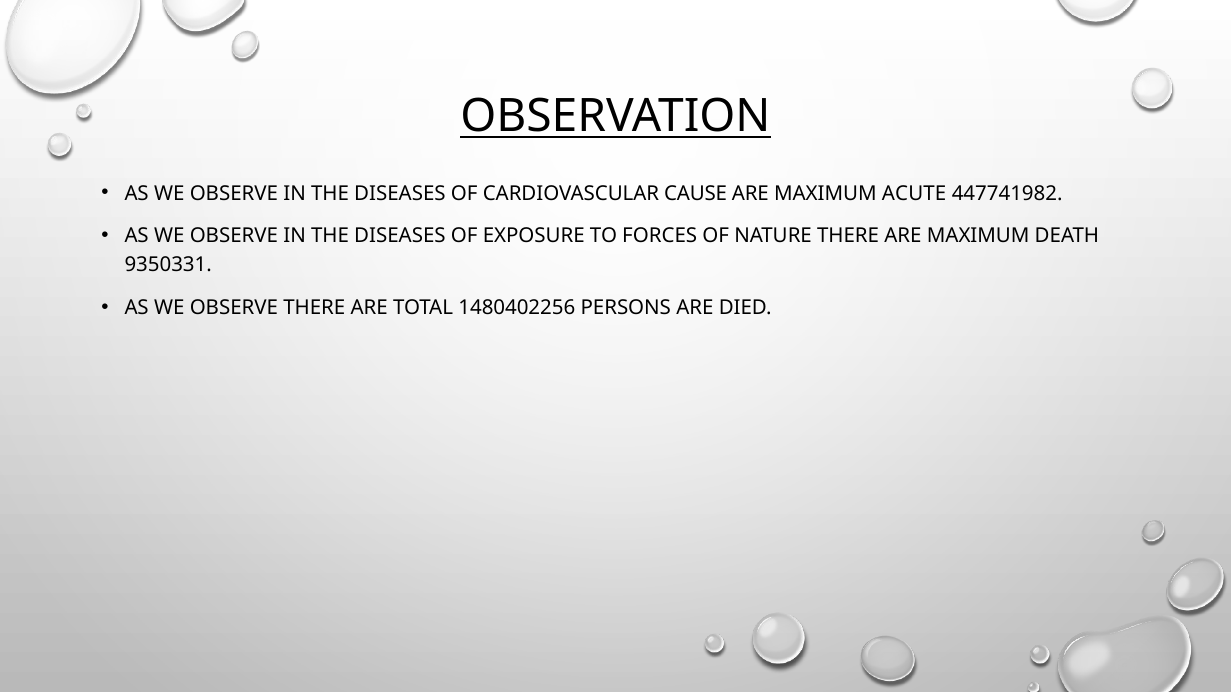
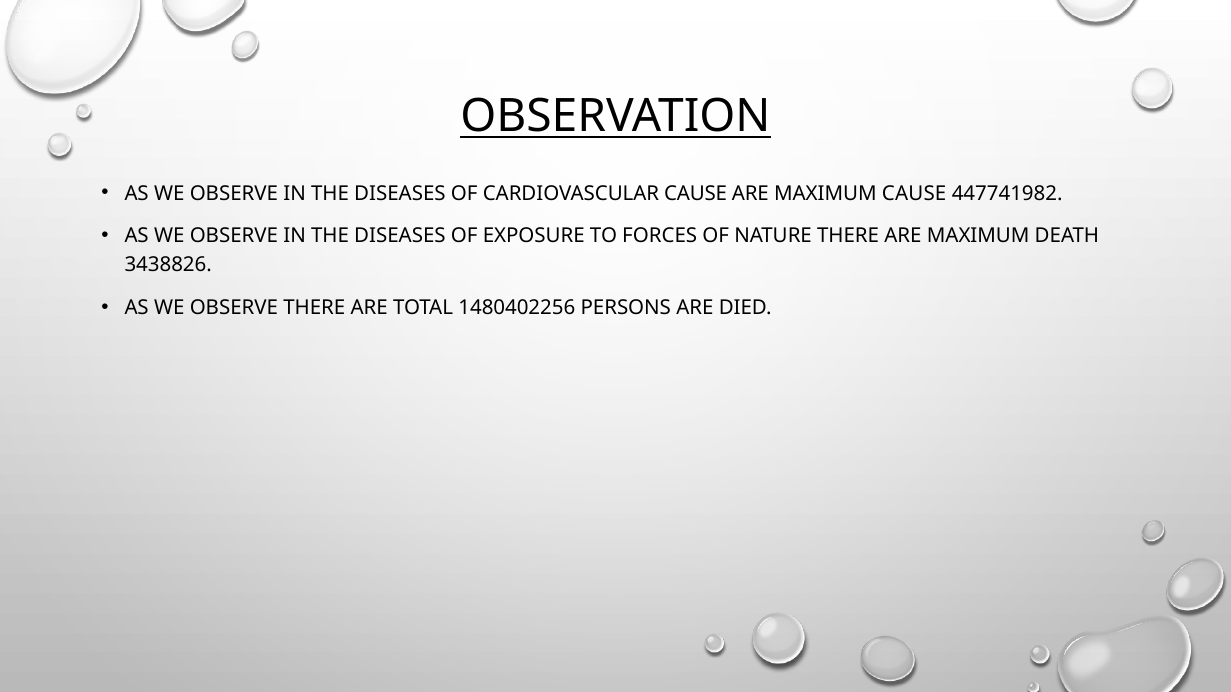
MAXIMUM ACUTE: ACUTE -> CAUSE
9350331: 9350331 -> 3438826
